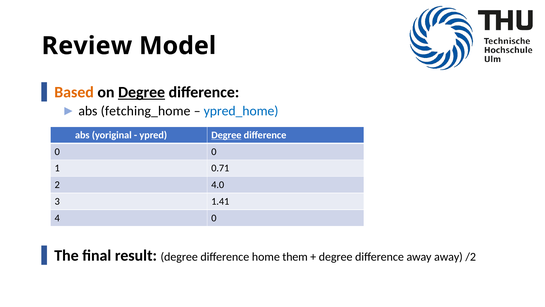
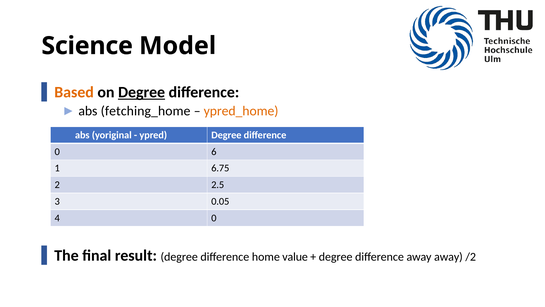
Review: Review -> Science
ypred_home colour: blue -> orange
Degree at (226, 135) underline: present -> none
0 0: 0 -> 6
0.71: 0.71 -> 6.75
4.0: 4.0 -> 2.5
1.41: 1.41 -> 0.05
them: them -> value
